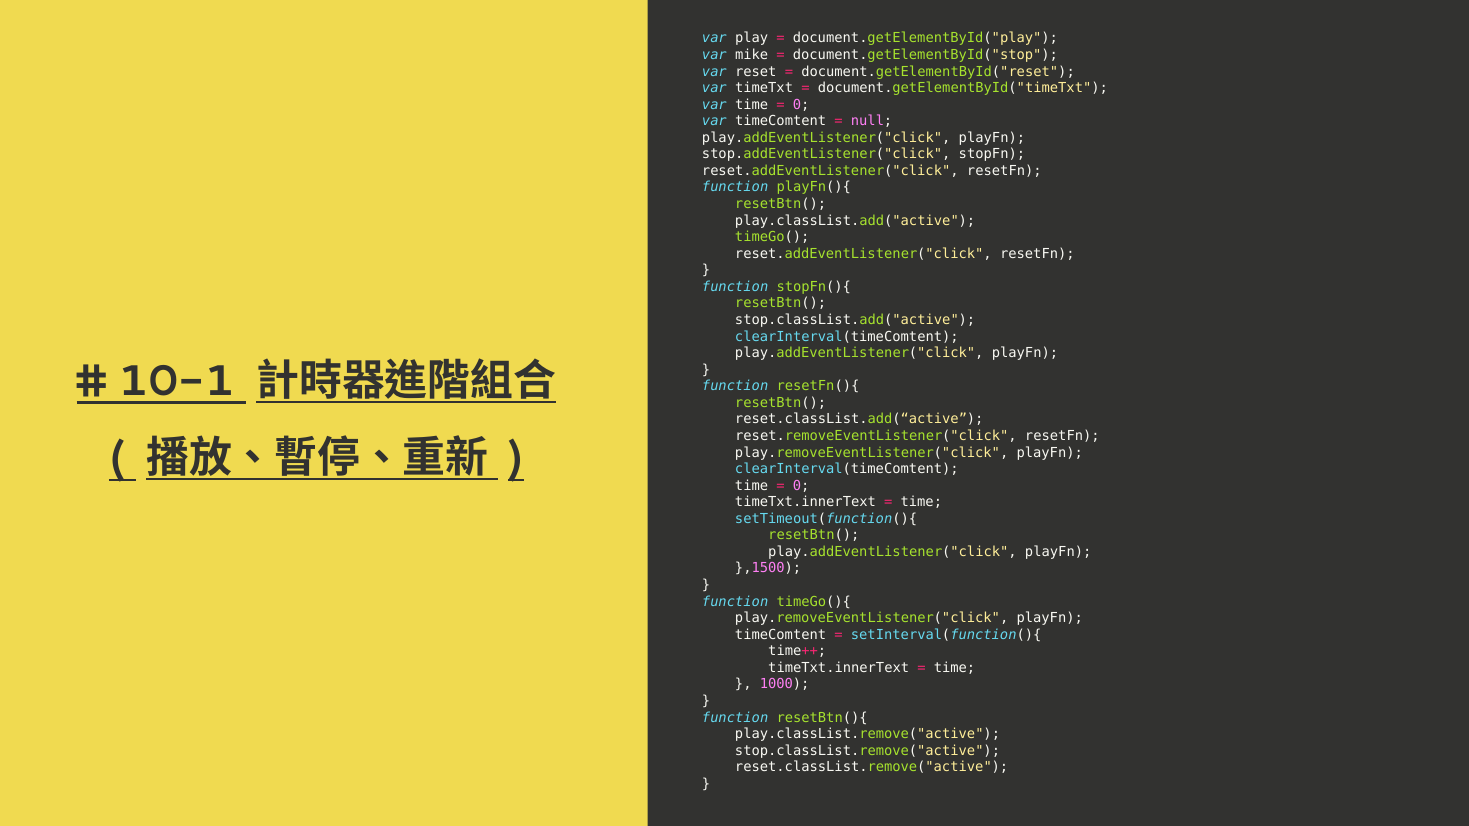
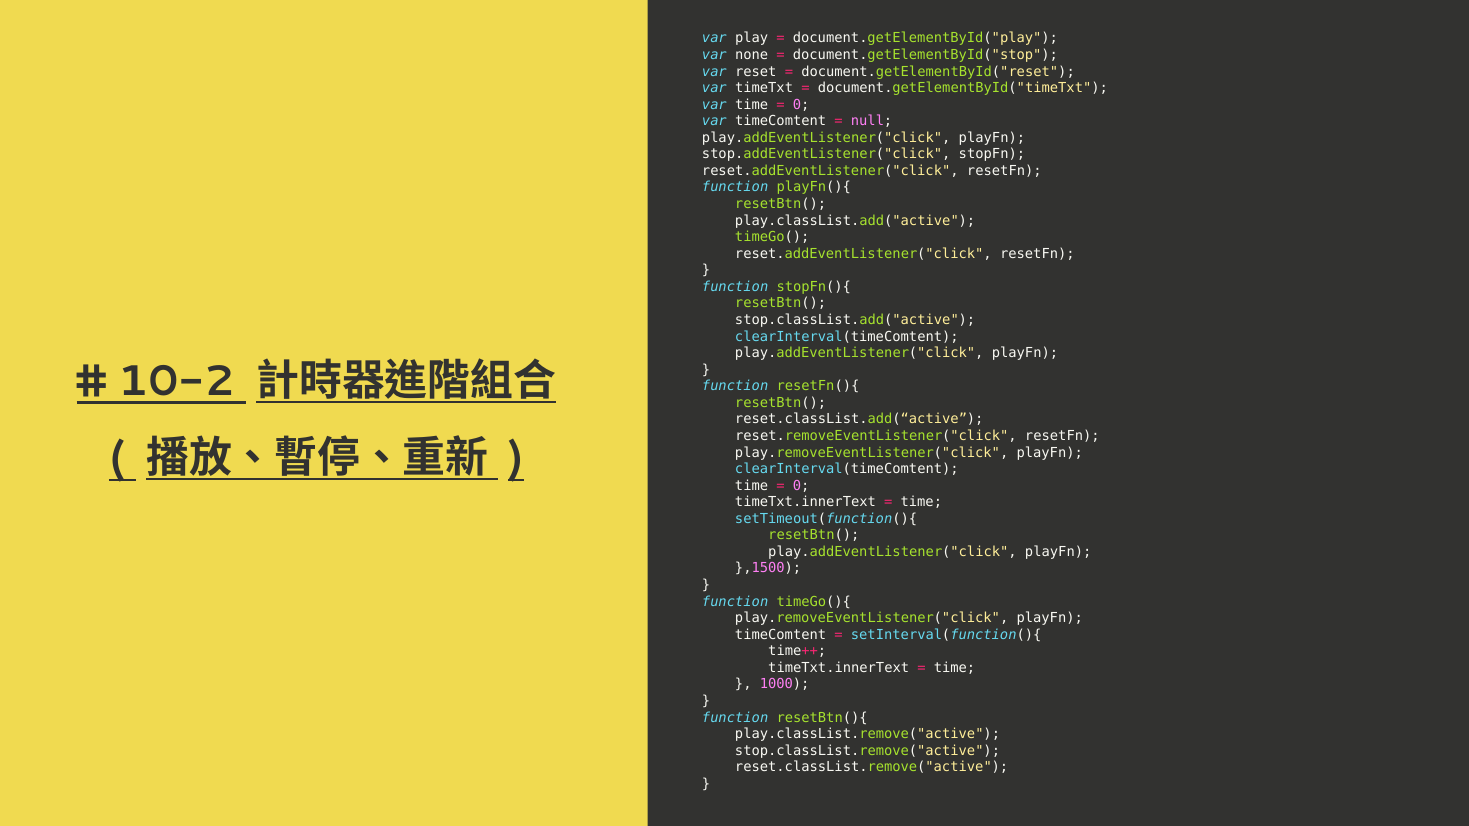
mike: mike -> none
10-1: 10-1 -> 10-2
